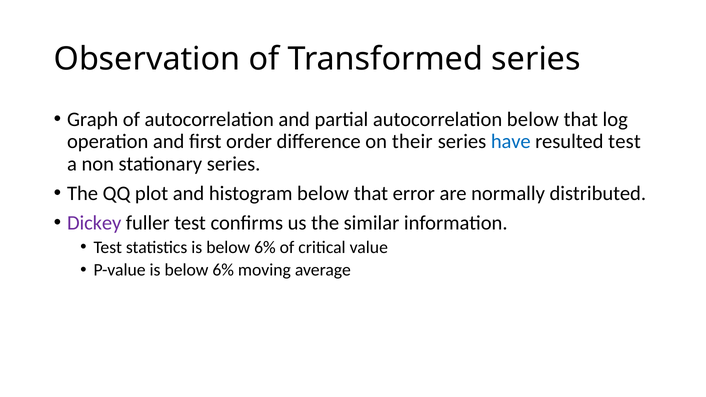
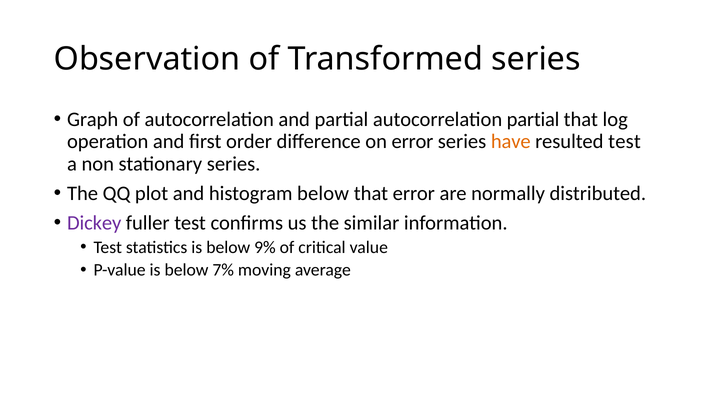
autocorrelation below: below -> partial
on their: their -> error
have colour: blue -> orange
statistics is below 6%: 6% -> 9%
P-value is below 6%: 6% -> 7%
